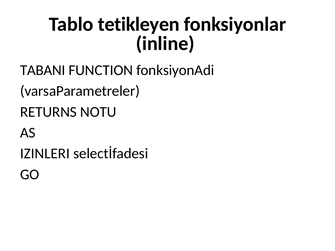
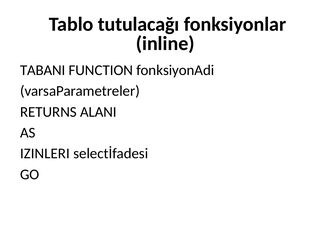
tetikleyen: tetikleyen -> tutulacağı
NOTU: NOTU -> ALANI
